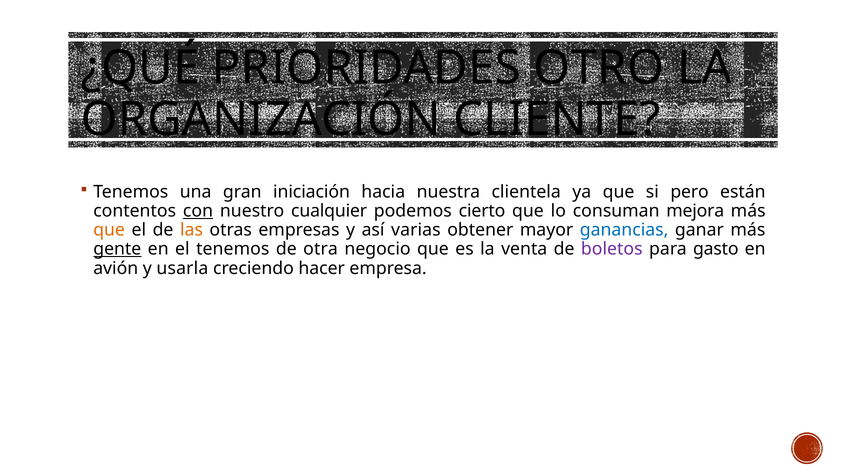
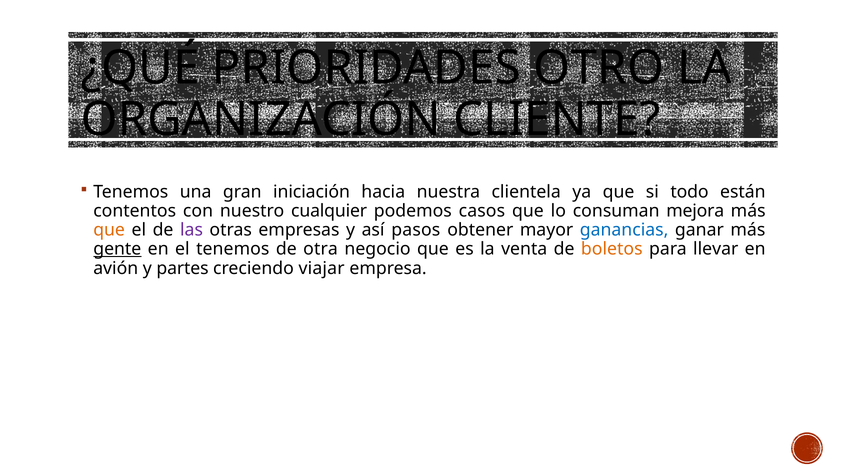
pero: pero -> todo
con underline: present -> none
cierto: cierto -> casos
las colour: orange -> purple
varias: varias -> pasos
boletos colour: purple -> orange
gasto: gasto -> llevar
usarla: usarla -> partes
hacer: hacer -> viajar
